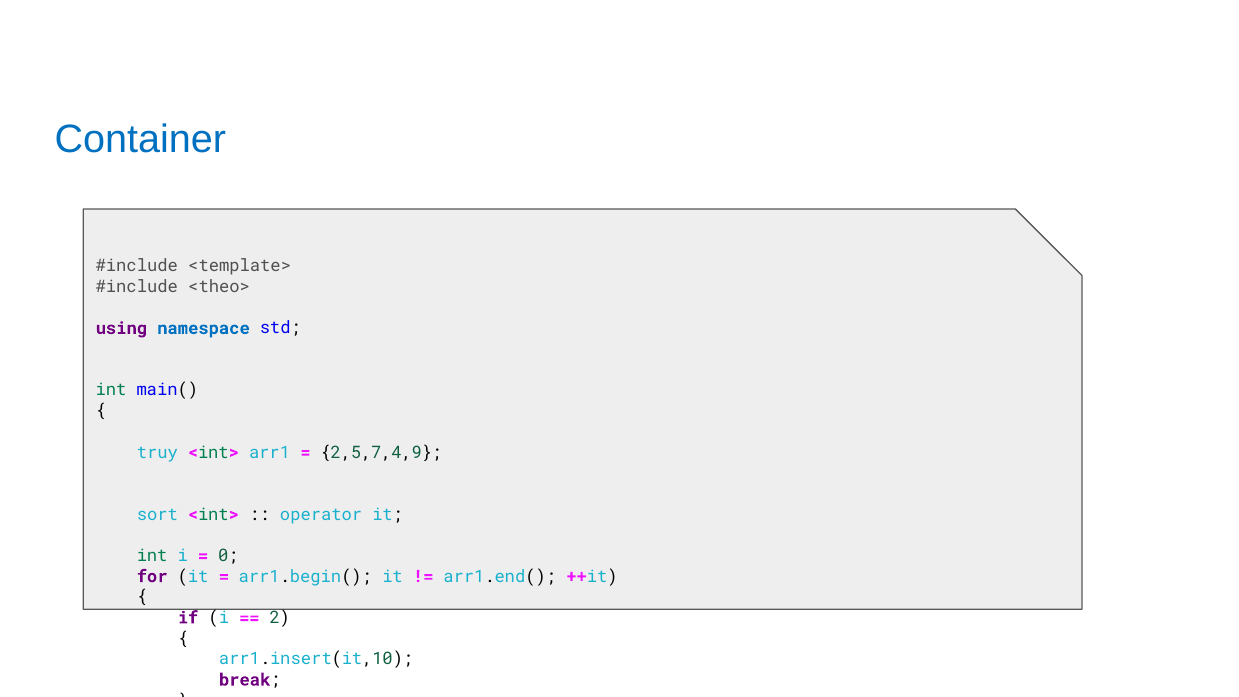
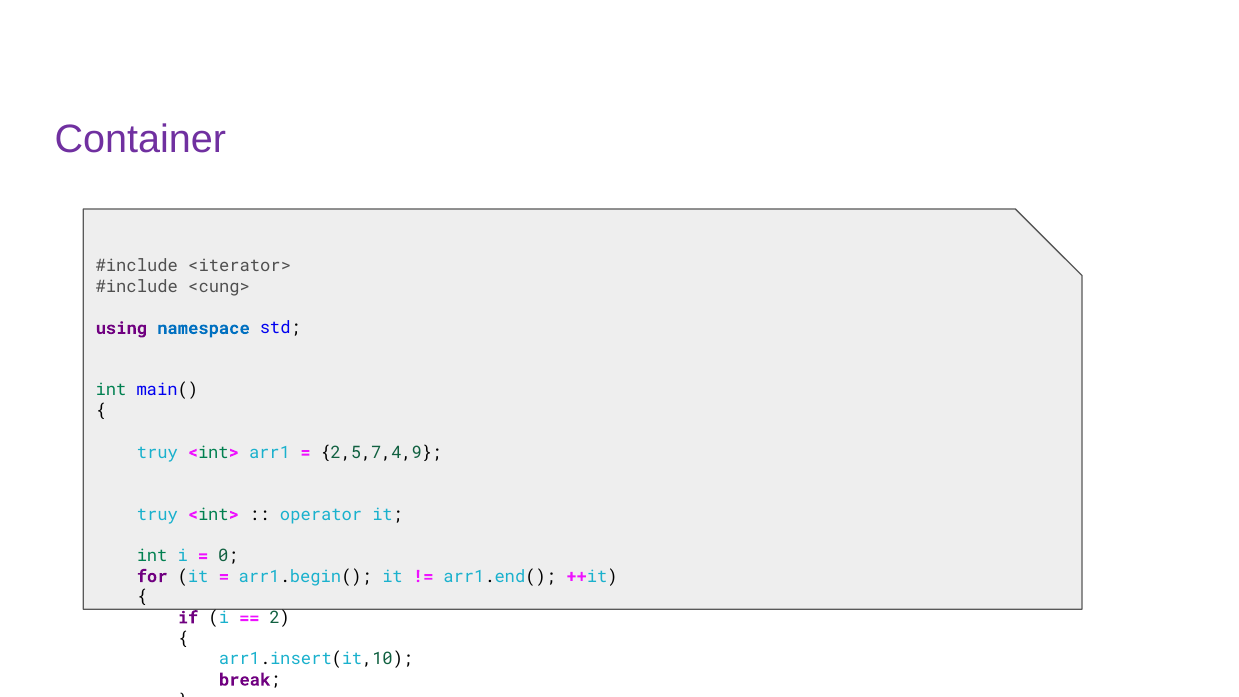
Container colour: blue -> purple
<template>: <template> -> <iterator>
<theo>: <theo> -> <cung>
sort at (157, 514): sort -> truy
